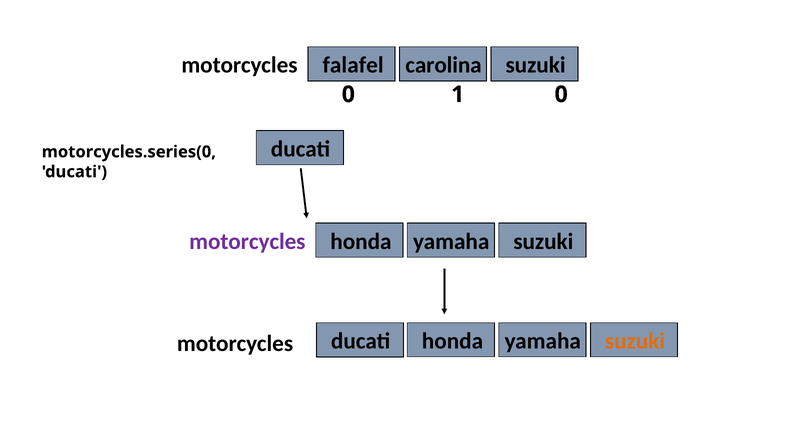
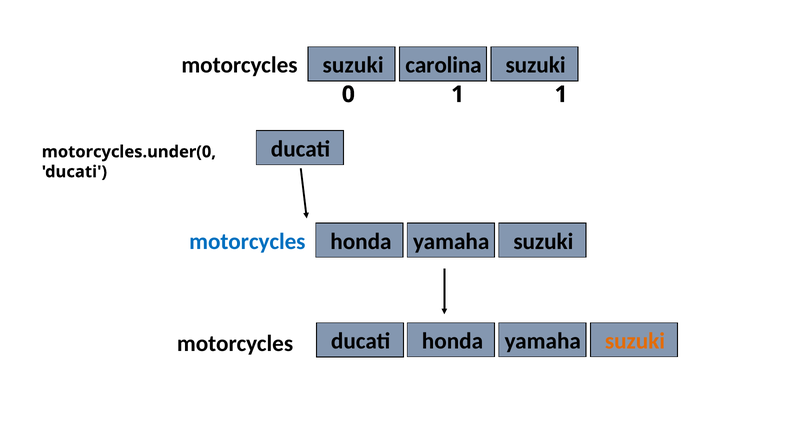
falafel at (353, 65): falafel -> suzuki
1 0: 0 -> 1
motorcycles.series(0: motorcycles.series(0 -> motorcycles.under(0
motorcycles at (247, 241) colour: purple -> blue
